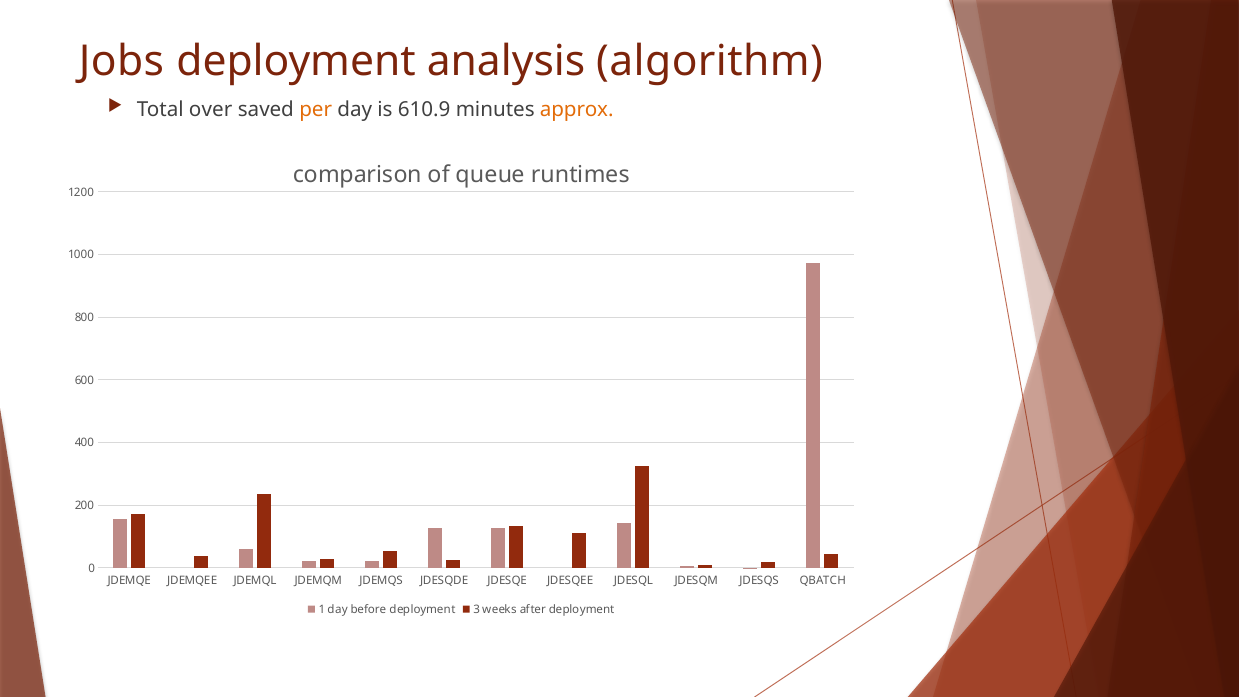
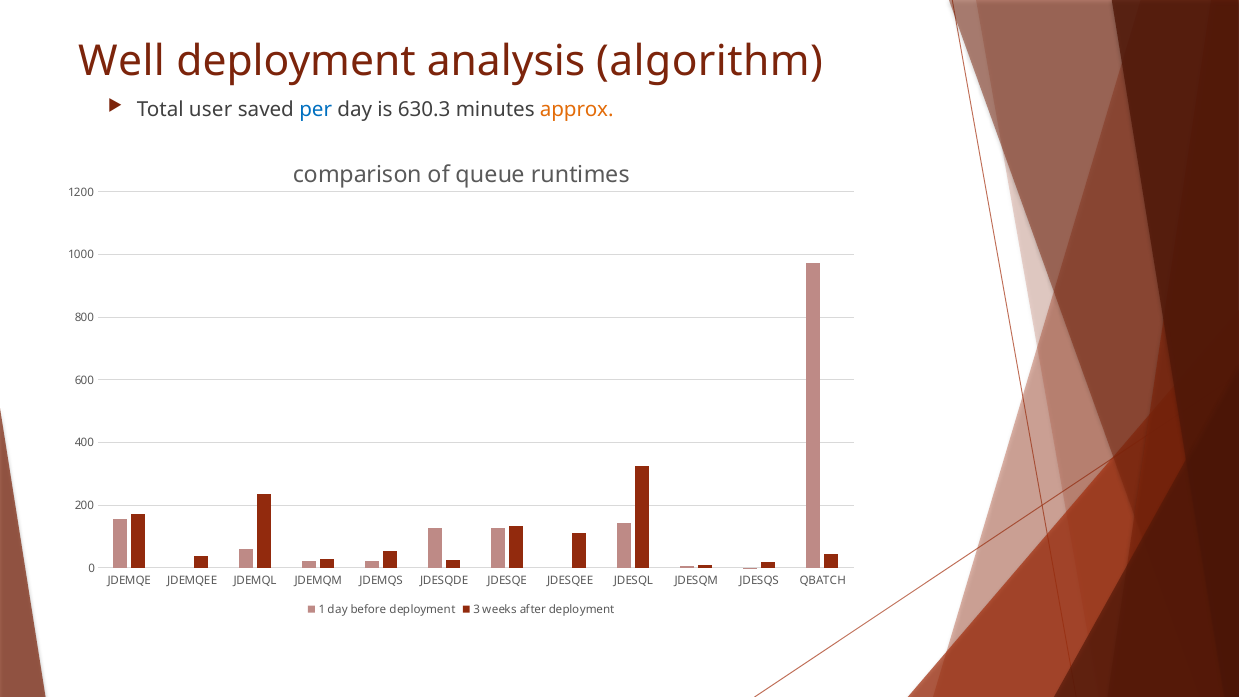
Jobs: Jobs -> Well
over: over -> user
per colour: orange -> blue
610.9: 610.9 -> 630.3
